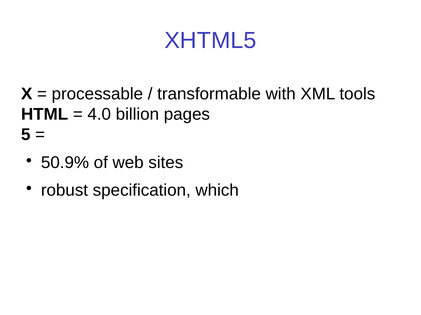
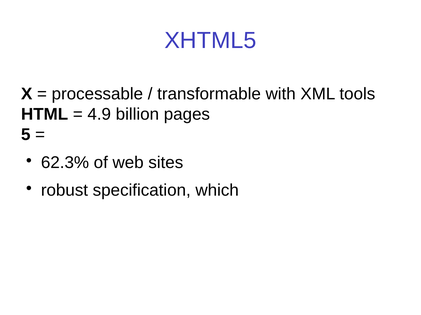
4.0: 4.0 -> 4.9
50.9%: 50.9% -> 62.3%
